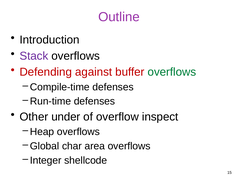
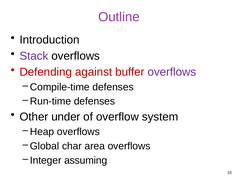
overflows at (172, 72) colour: green -> purple
inspect: inspect -> system
shellcode: shellcode -> assuming
